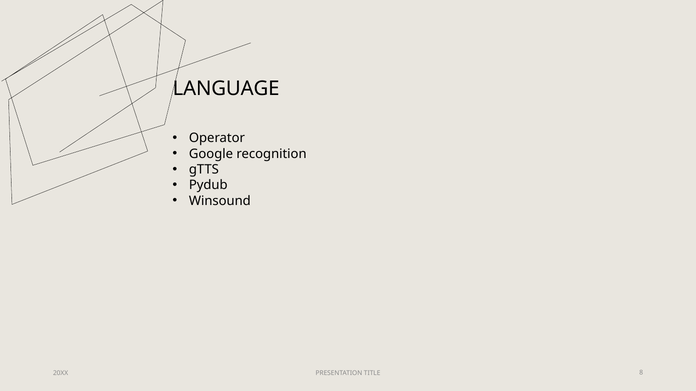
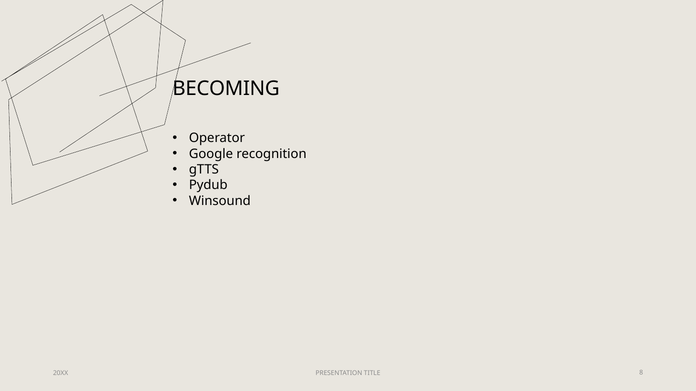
LANGUAGE: LANGUAGE -> BECOMING
